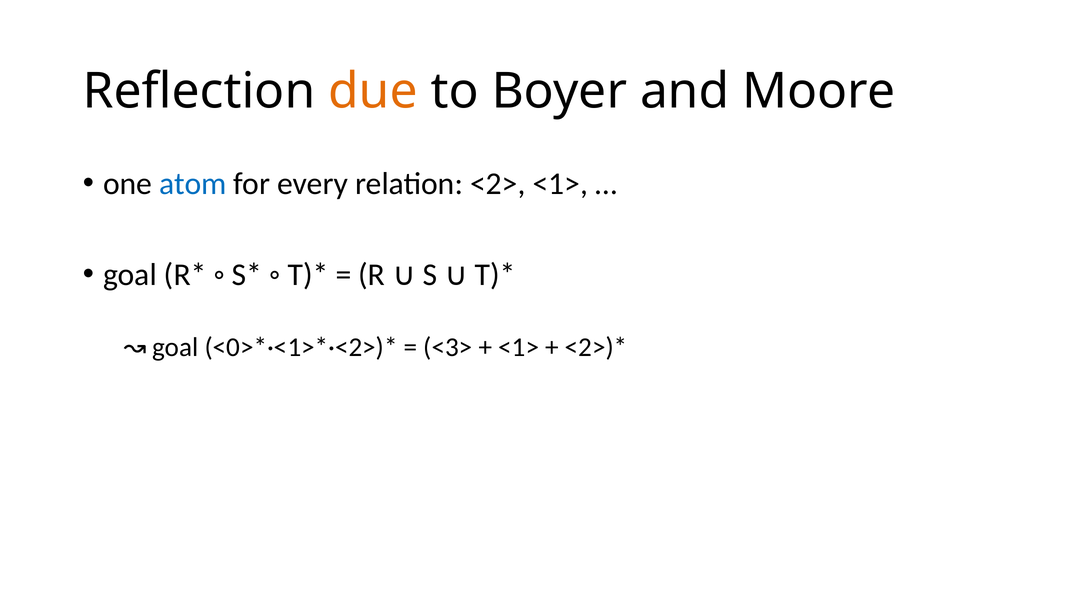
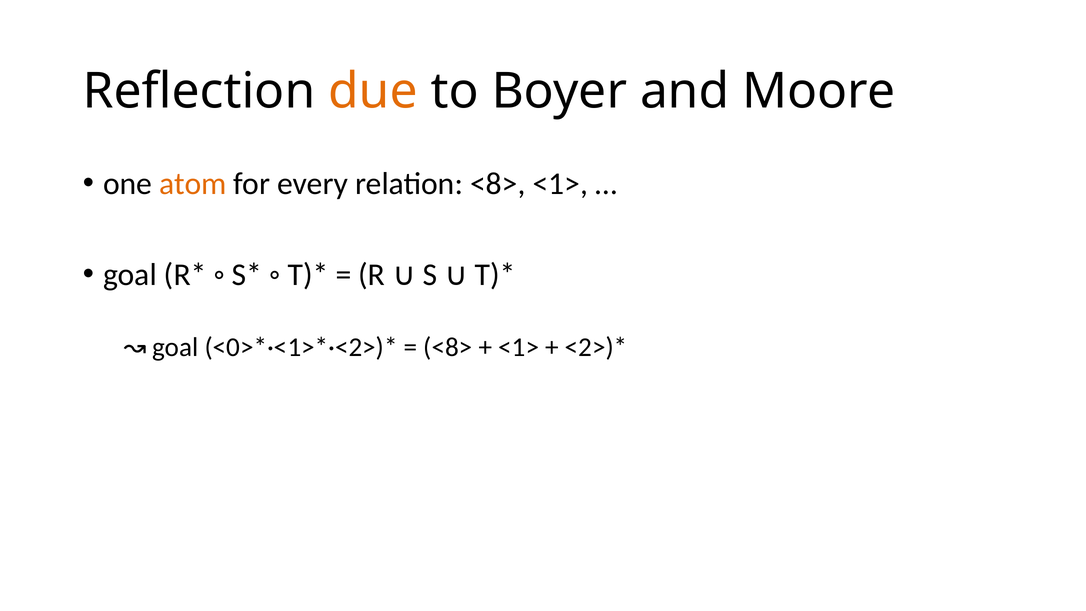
atom colour: blue -> orange
relation <2>: <2> -> <8>
<3> at (448, 347): <3> -> <8>
